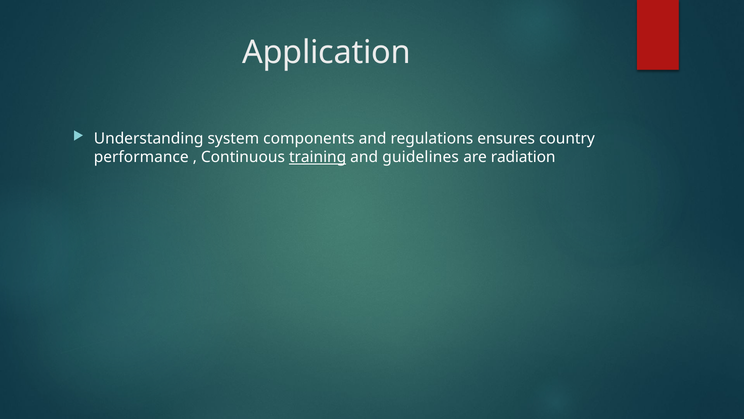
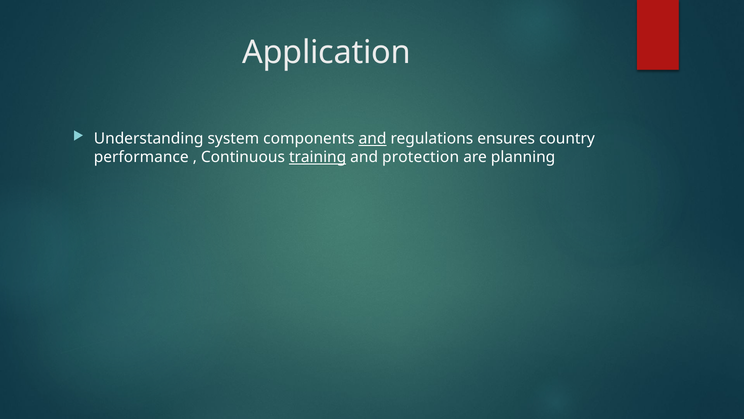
and at (373, 138) underline: none -> present
guidelines: guidelines -> protection
radiation: radiation -> planning
